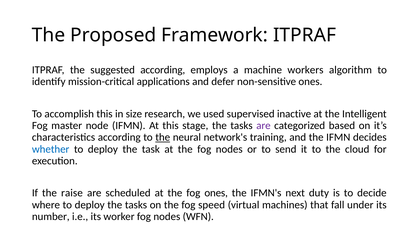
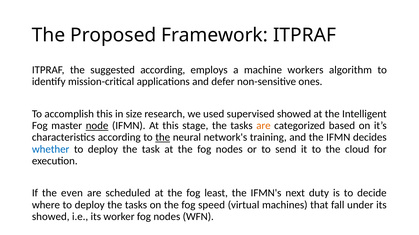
supervised inactive: inactive -> showed
node underline: none -> present
are at (263, 126) colour: purple -> orange
raise: raise -> even
fog ones: ones -> least
number at (51, 217): number -> showed
